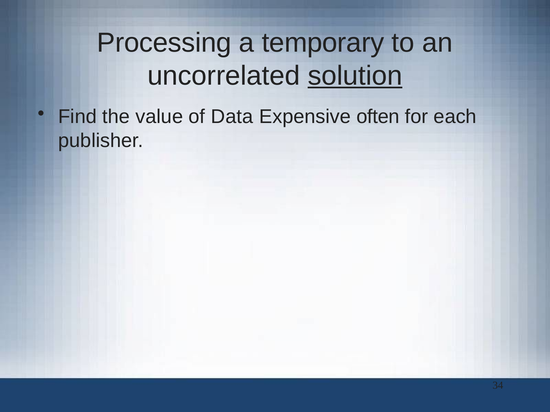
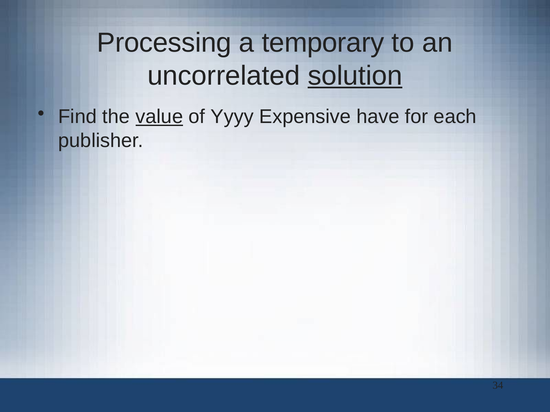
value underline: none -> present
Data: Data -> Yyyy
often: often -> have
